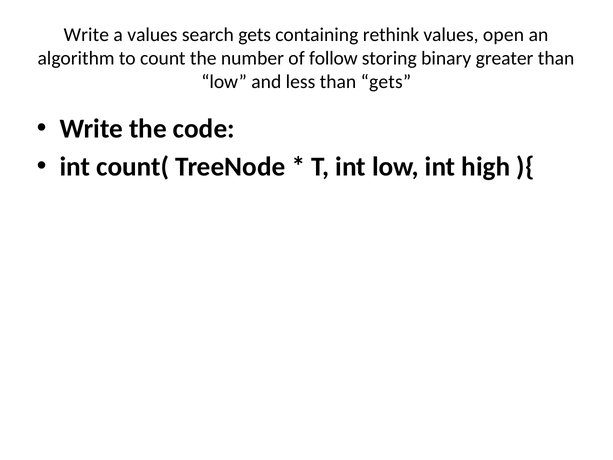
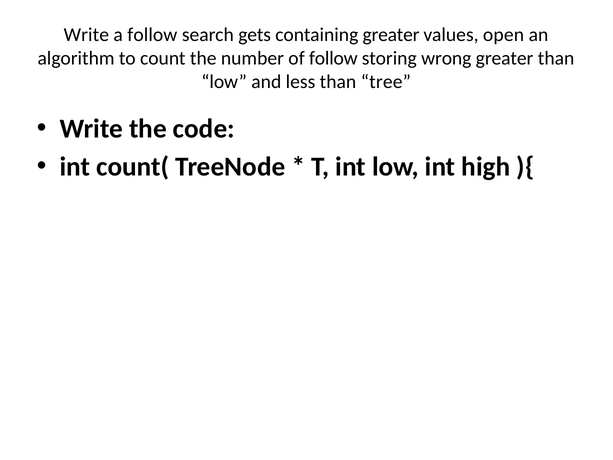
a values: values -> follow
containing rethink: rethink -> greater
binary: binary -> wrong
than gets: gets -> tree
